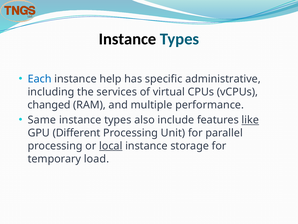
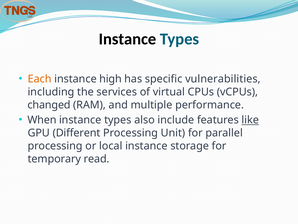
Each colour: blue -> orange
help: help -> high
administrative: administrative -> vulnerabilities
Same: Same -> When
local underline: present -> none
load: load -> read
